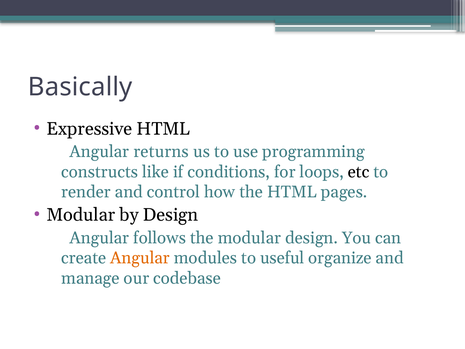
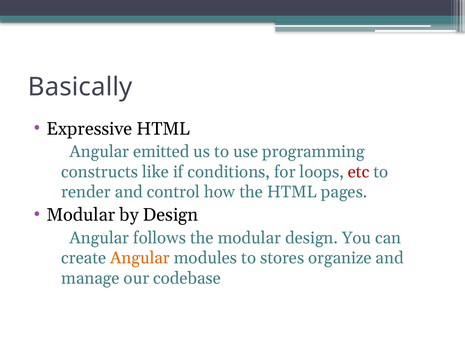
returns: returns -> emitted
etc colour: black -> red
useful: useful -> stores
